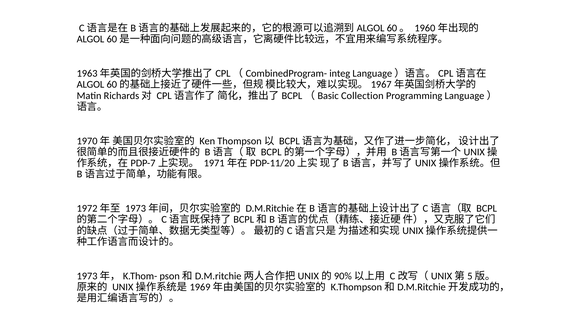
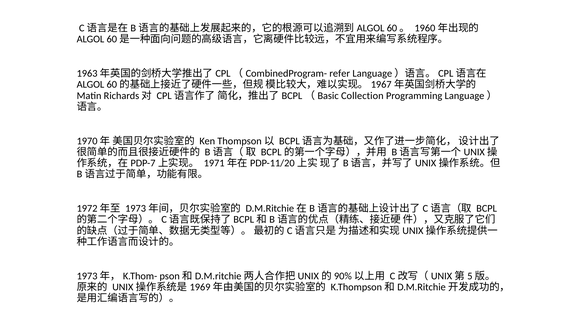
integ: integ -> refer
